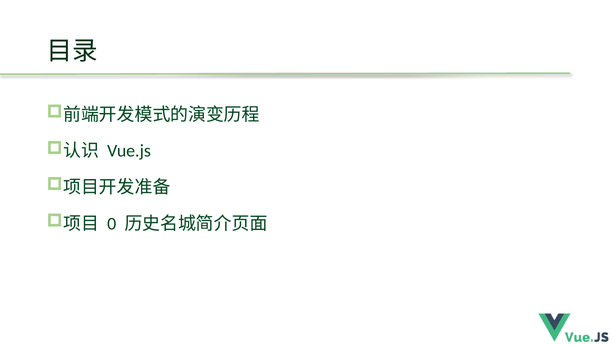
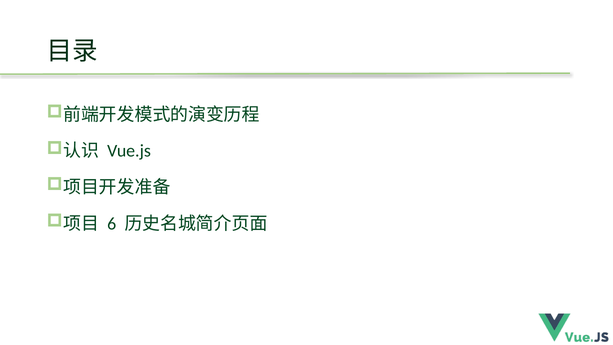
0: 0 -> 6
